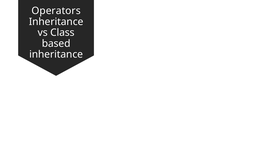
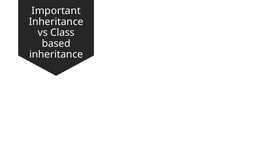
Operators: Operators -> Important
